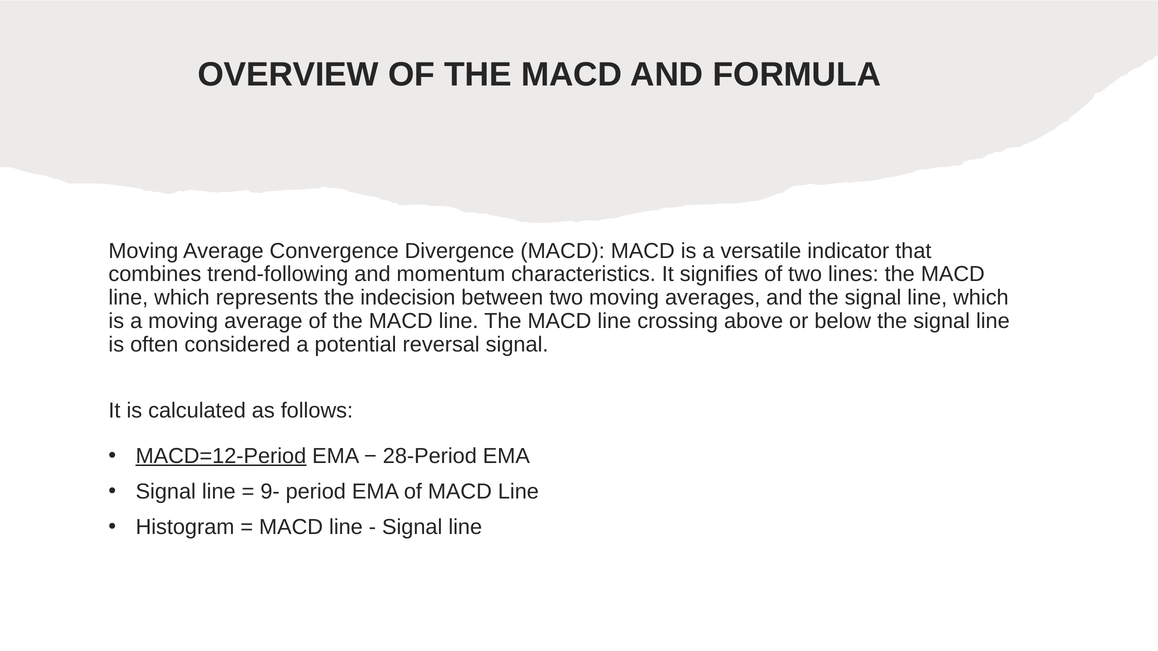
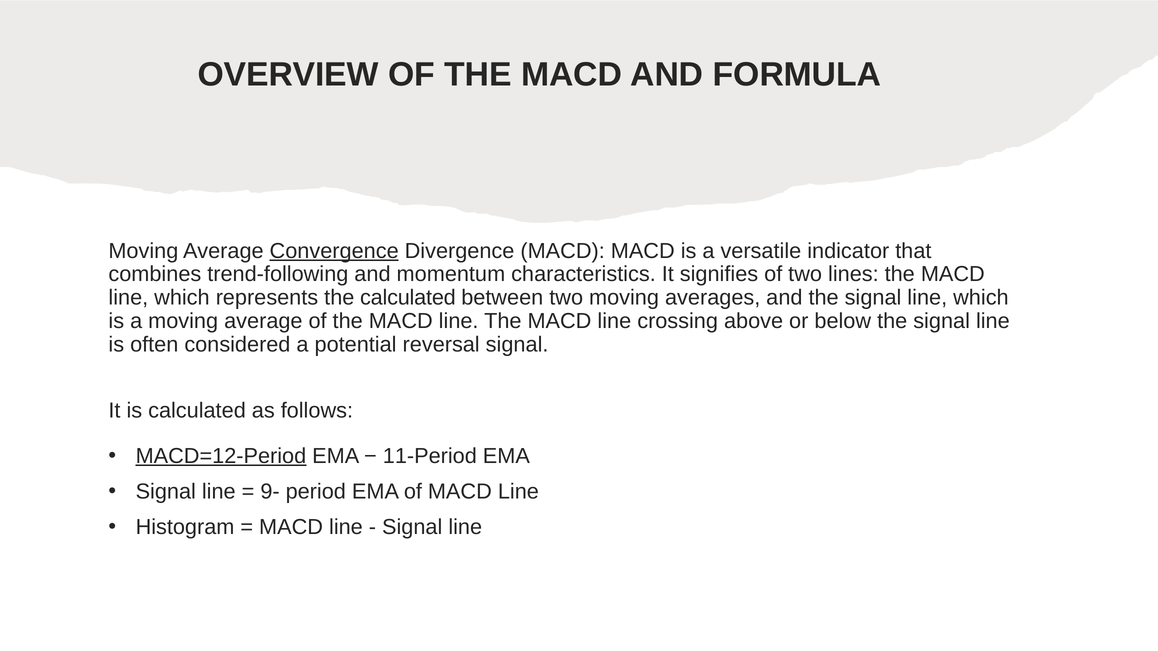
Convergence underline: none -> present
the indecision: indecision -> calculated
28-Period: 28-Period -> 11-Period
